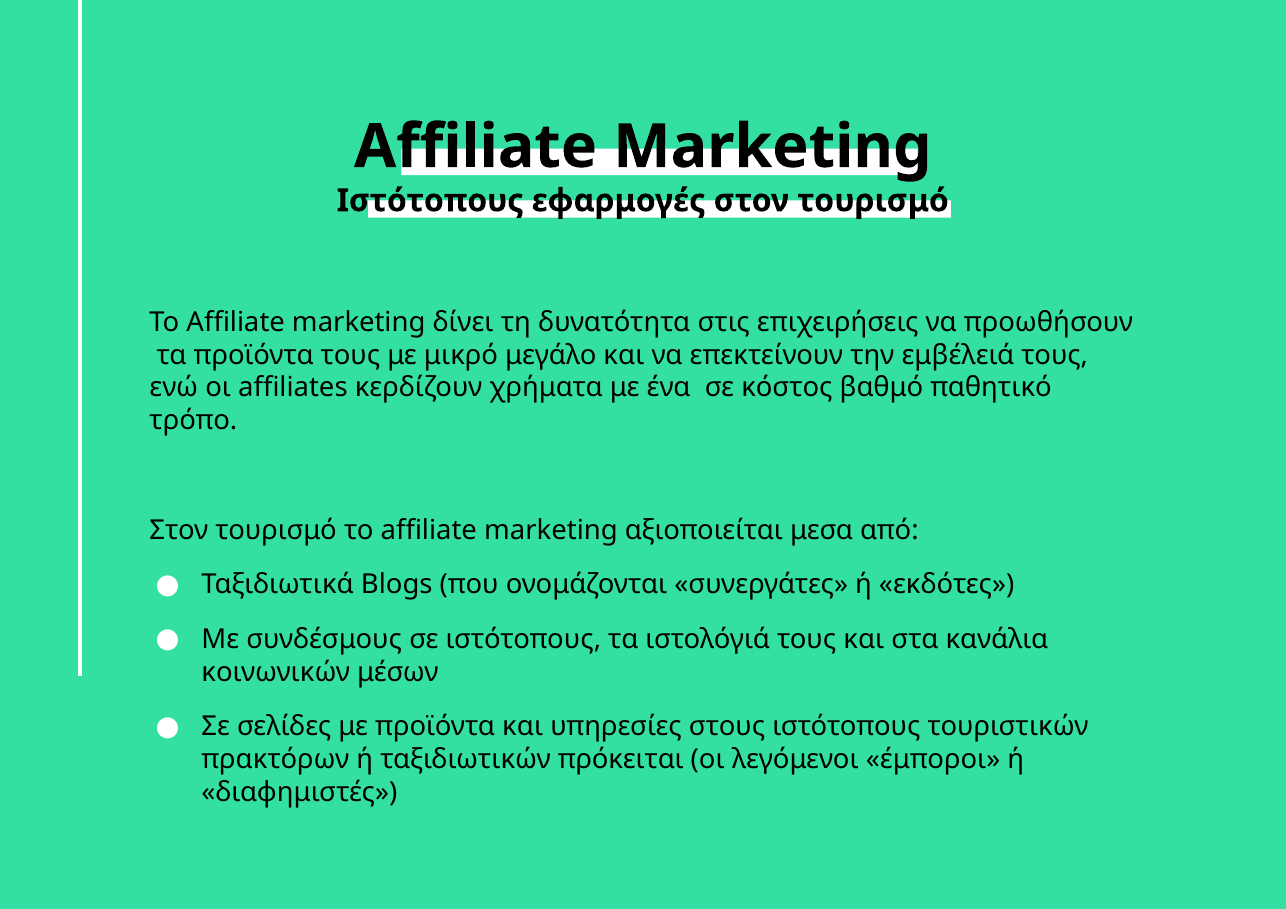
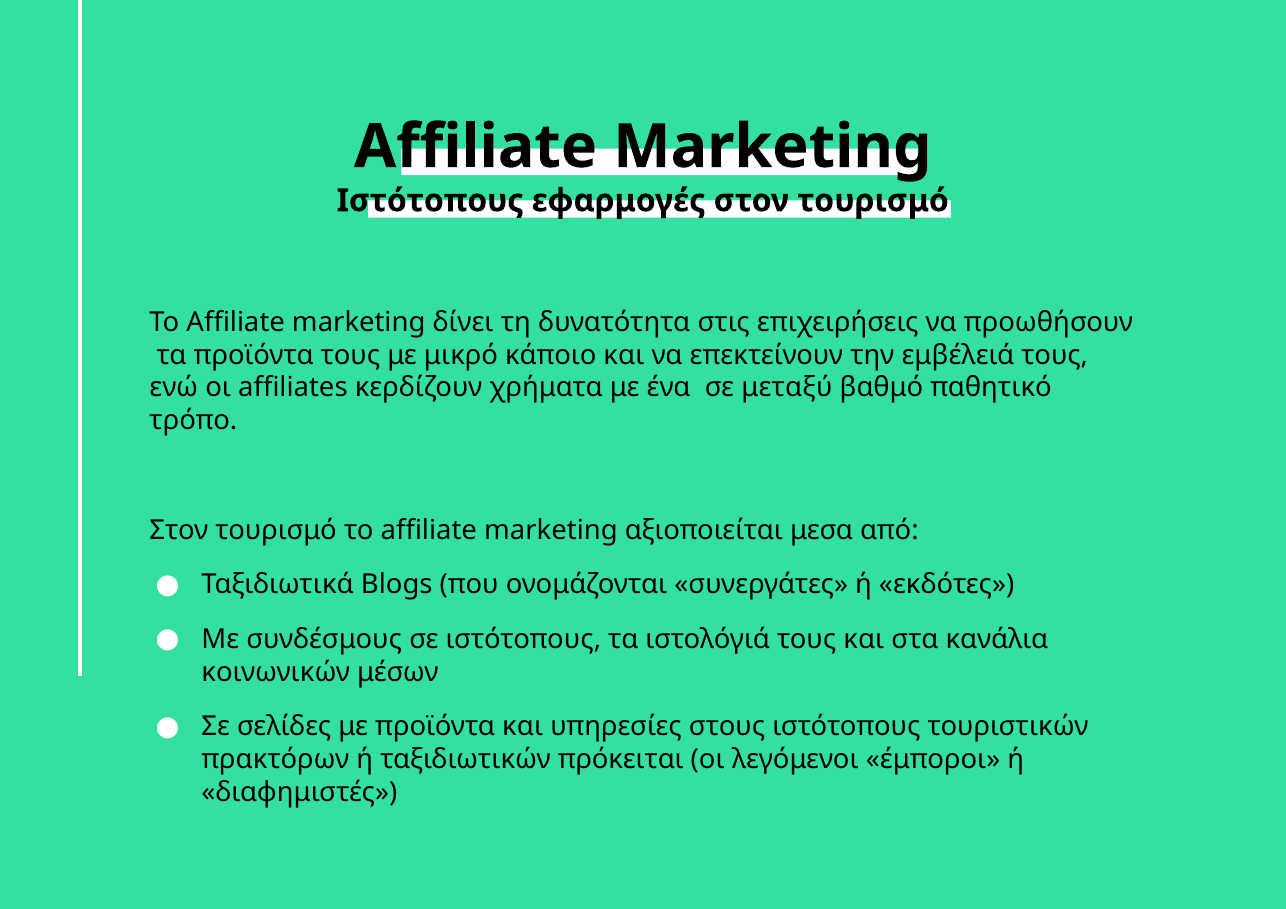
μεγάλο: μεγάλο -> κάποιο
κόστος: κόστος -> μεταξύ
